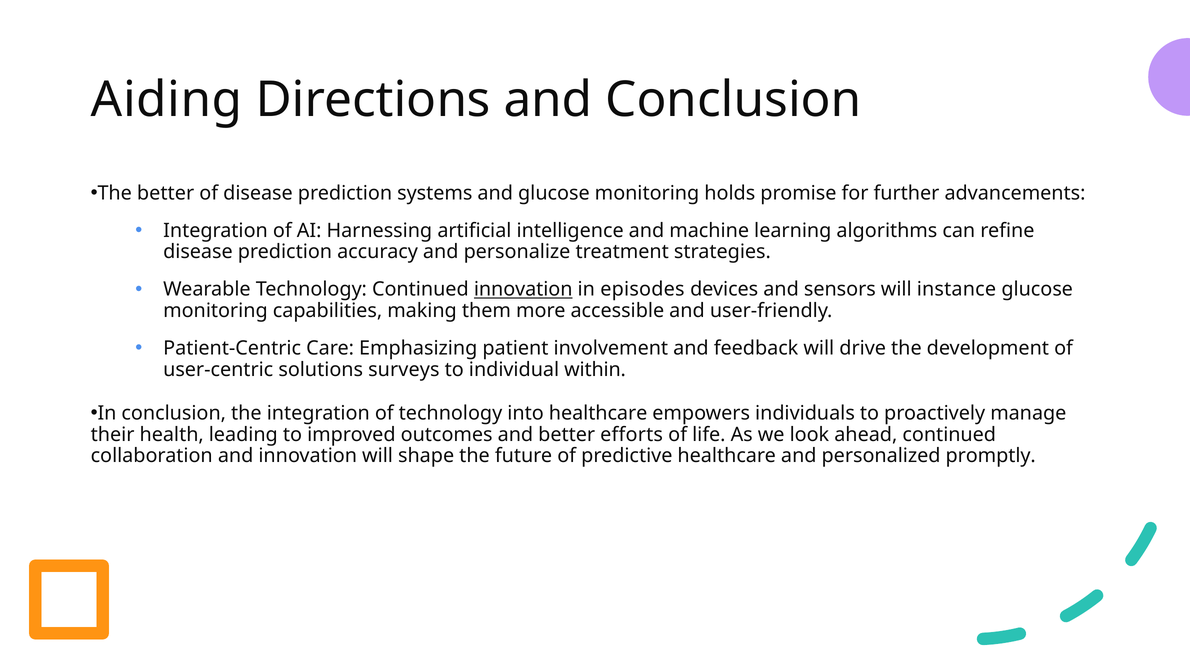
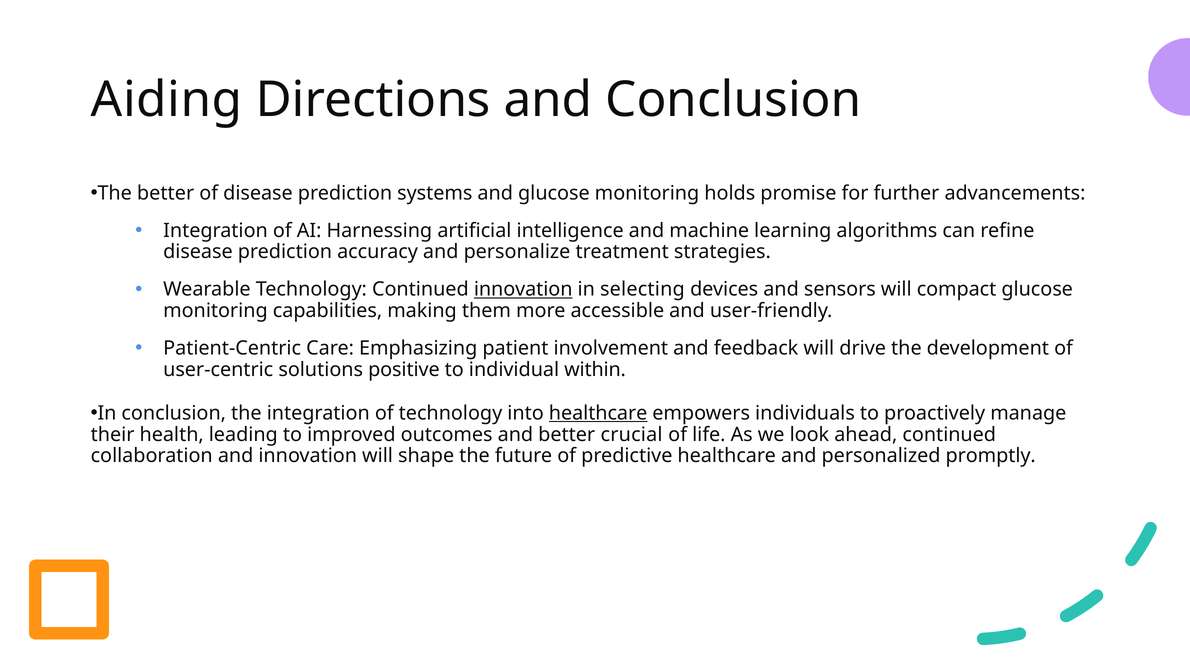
episodes: episodes -> selecting
instance: instance -> compact
surveys: surveys -> positive
healthcare at (598, 413) underline: none -> present
efforts: efforts -> crucial
